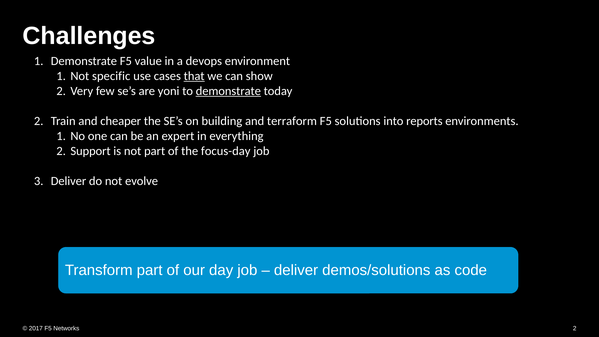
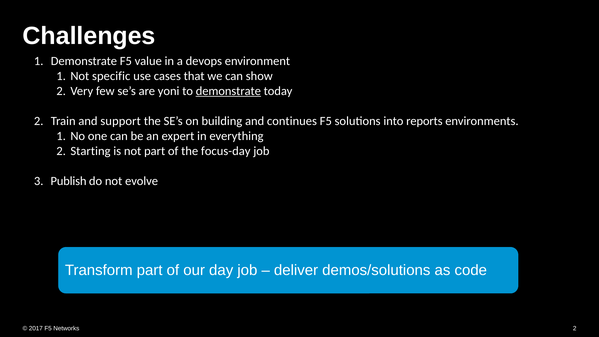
that underline: present -> none
cheaper: cheaper -> support
terraform: terraform -> continues
Support: Support -> Starting
Deliver at (69, 181): Deliver -> Publish
